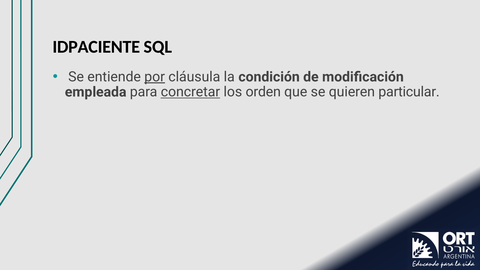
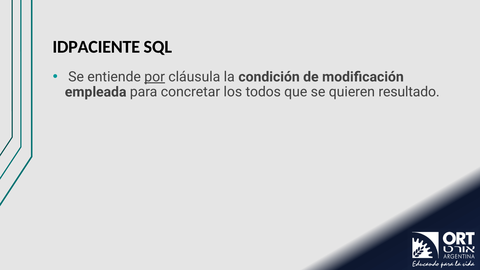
concretar underline: present -> none
orden: orden -> todos
particular: particular -> resultado
